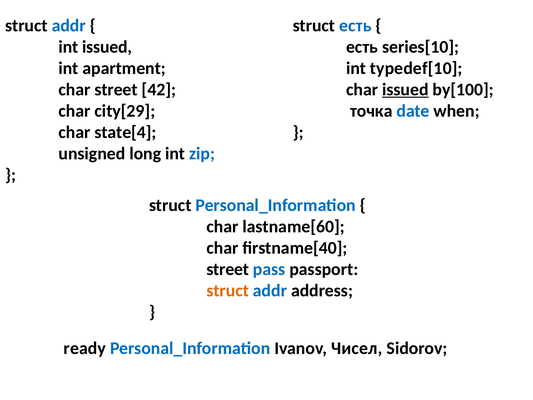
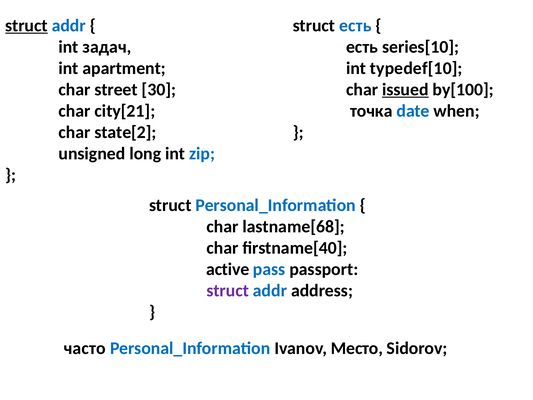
struct at (26, 26) underline: none -> present
int issued: issued -> задач
42: 42 -> 30
city[29: city[29 -> city[21
state[4: state[4 -> state[2
lastname[60: lastname[60 -> lastname[68
street at (228, 269): street -> active
struct at (228, 290) colour: orange -> purple
ready: ready -> часто
Чисел: Чисел -> Место
